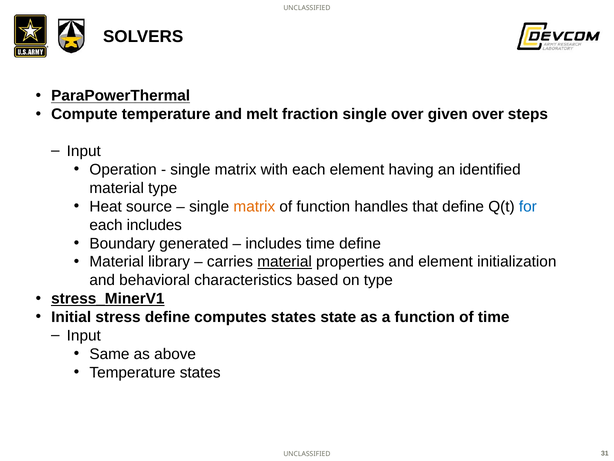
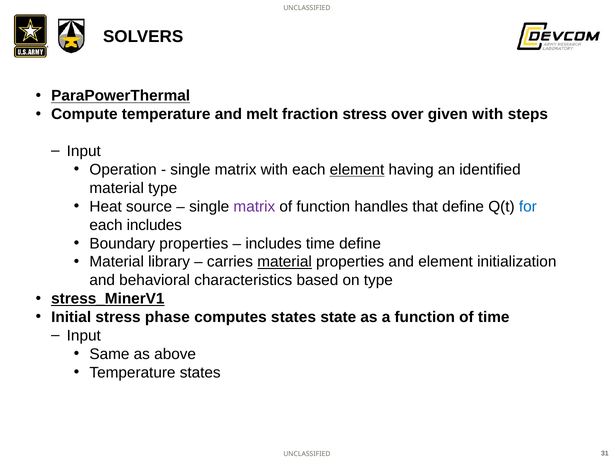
fraction single: single -> stress
given over: over -> with
element at (357, 169) underline: none -> present
matrix at (254, 206) colour: orange -> purple
Boundary generated: generated -> properties
stress define: define -> phase
